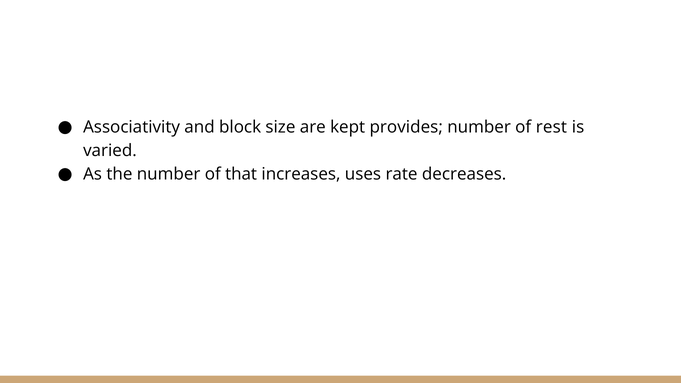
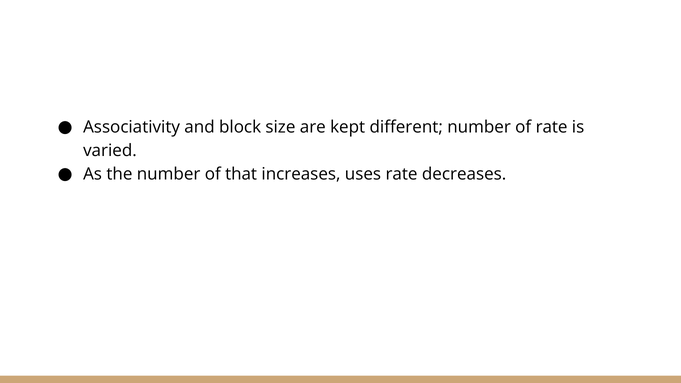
provides: provides -> different
of rest: rest -> rate
